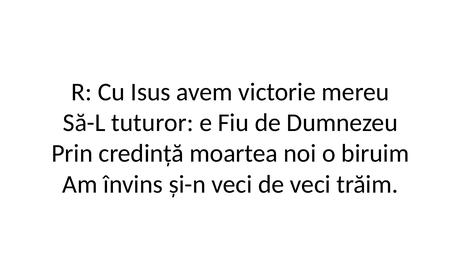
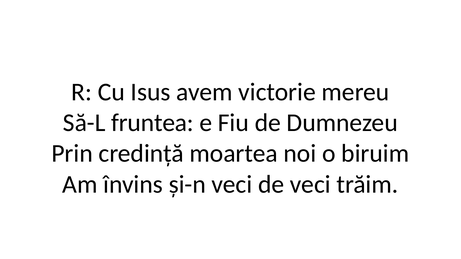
tuturor: tuturor -> fruntea
